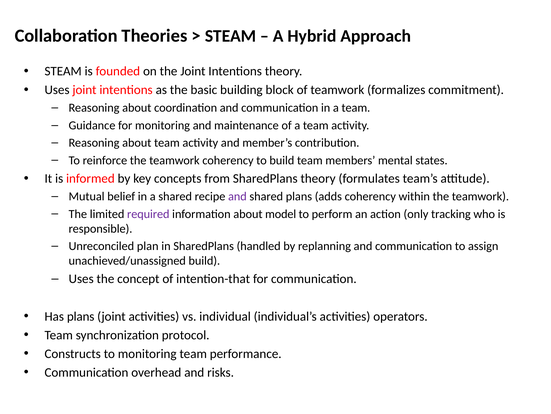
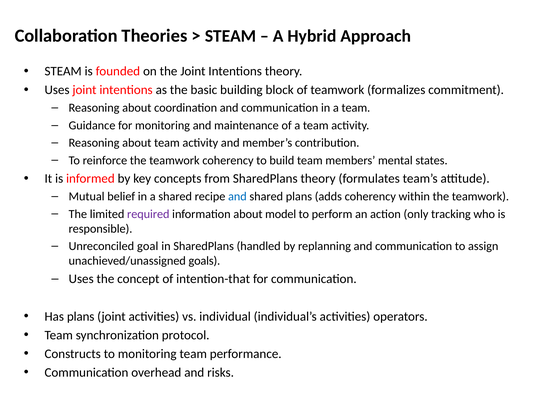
and at (237, 196) colour: purple -> blue
plan: plan -> goal
unachieved/unassigned build: build -> goals
